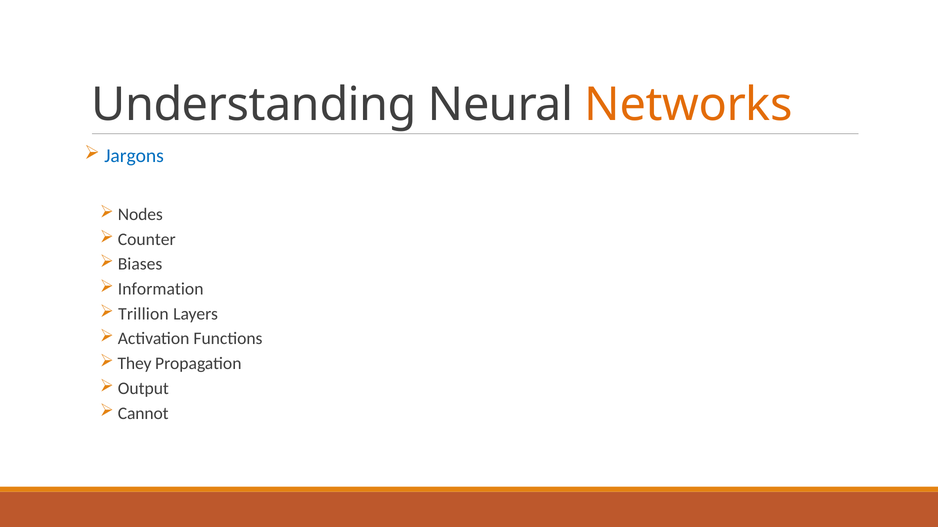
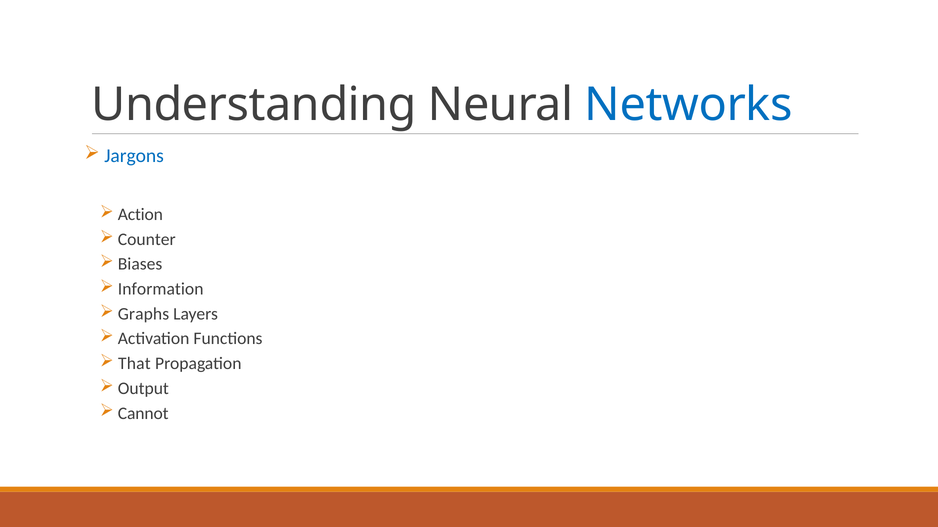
Networks colour: orange -> blue
Nodes: Nodes -> Action
Trillion: Trillion -> Graphs
They: They -> That
